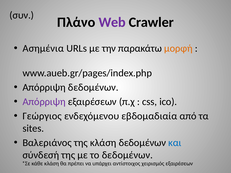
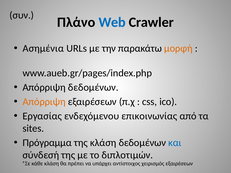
Web colour: purple -> blue
Απόρριψη at (44, 102) colour: purple -> orange
Γεώργιος: Γεώργιος -> Εργασίας
εβδομαδιαία: εβδομαδιαία -> επικοινωνίας
Βαλεριάνος: Βαλεριάνος -> Πρόγραμμα
το δεδομένων: δεδομένων -> διπλοτιμών
